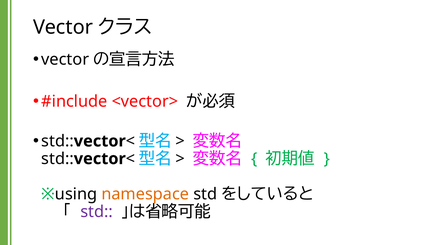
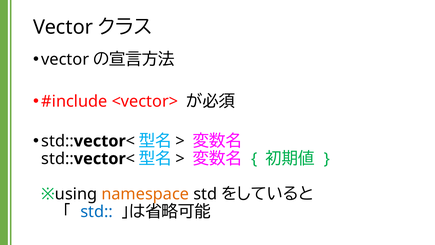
std at (97, 211) colour: purple -> blue
